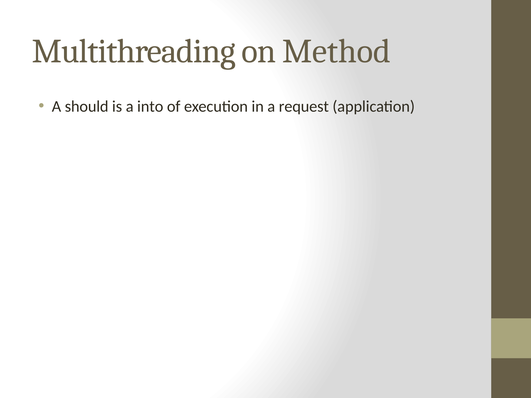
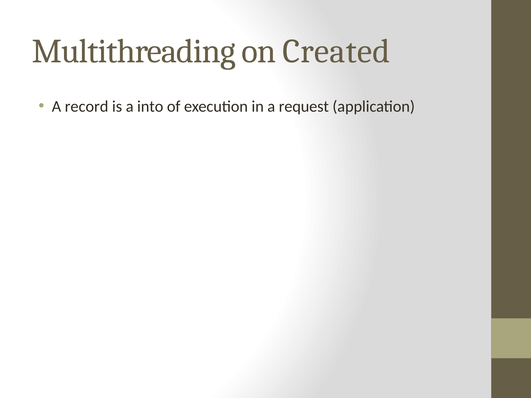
Method: Method -> Created
should: should -> record
